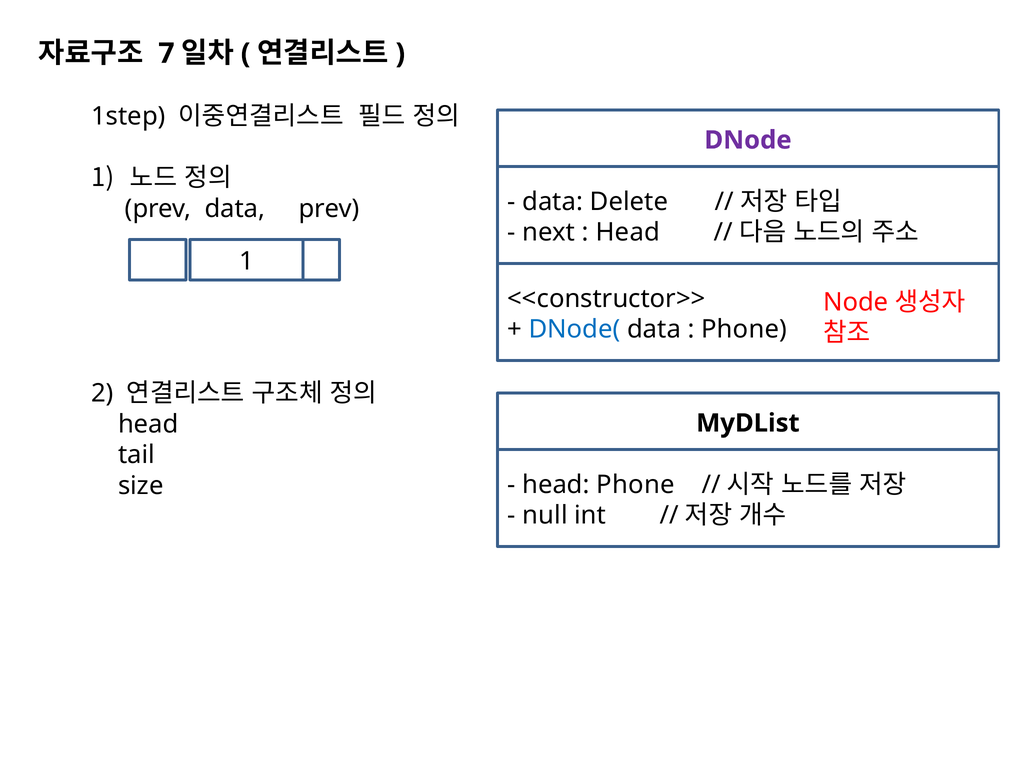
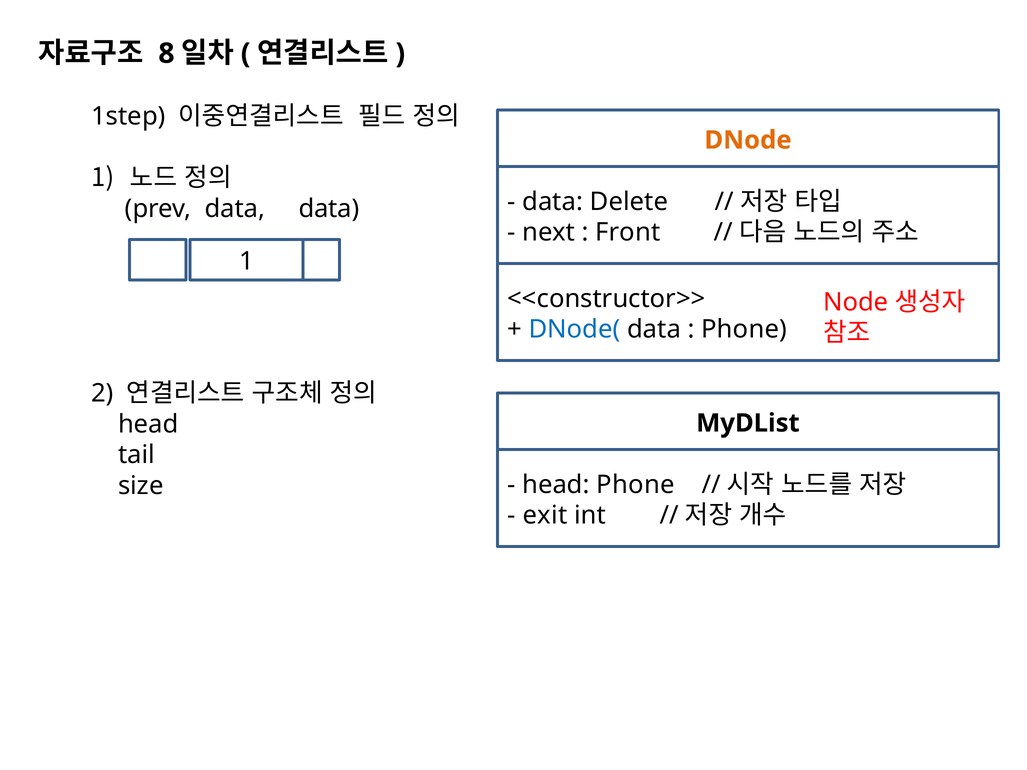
7: 7 -> 8
DNode colour: purple -> orange
data prev: prev -> data
Head at (628, 232): Head -> Front
null: null -> exit
